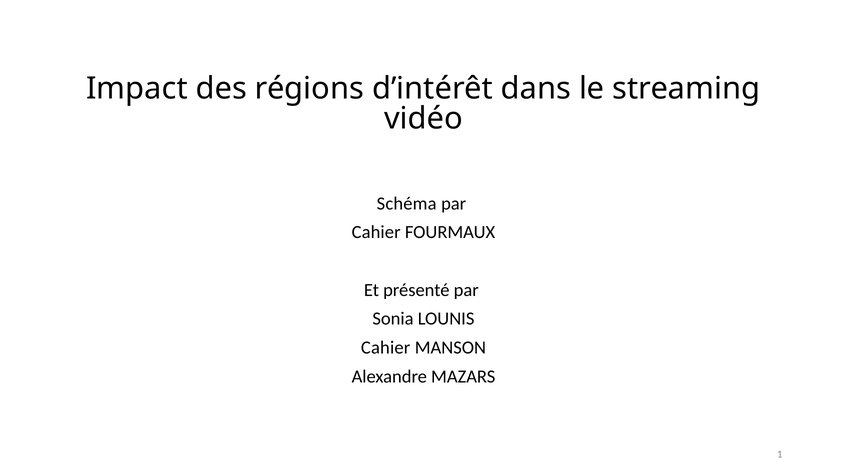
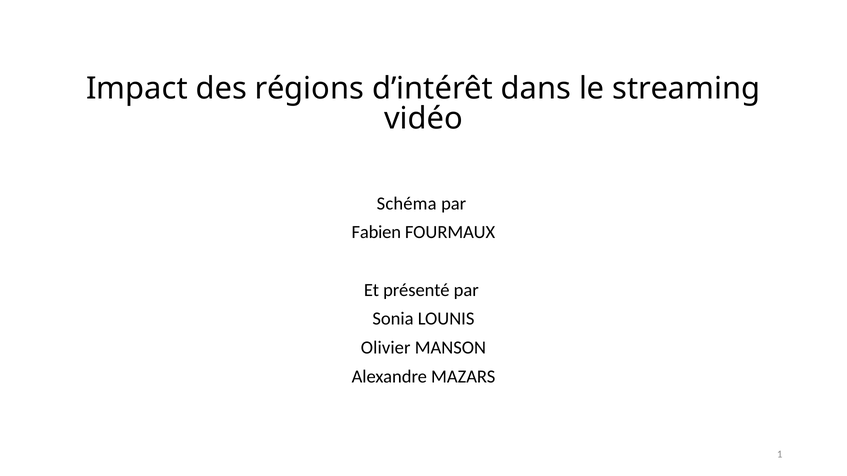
Cahier at (376, 233): Cahier -> Fabien
Cahier at (386, 348): Cahier -> Olivier
